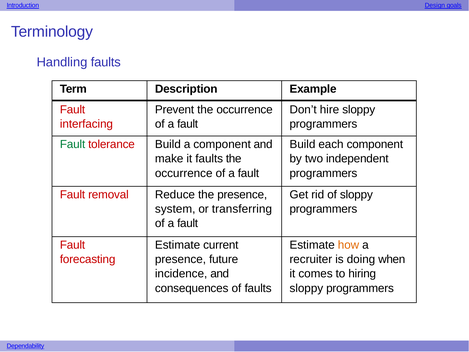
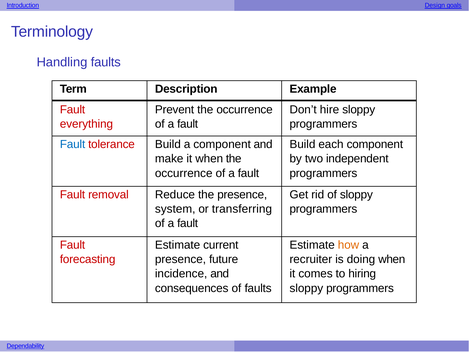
interfacing: interfacing -> everything
Fault at (73, 144) colour: green -> blue
it faults: faults -> when
